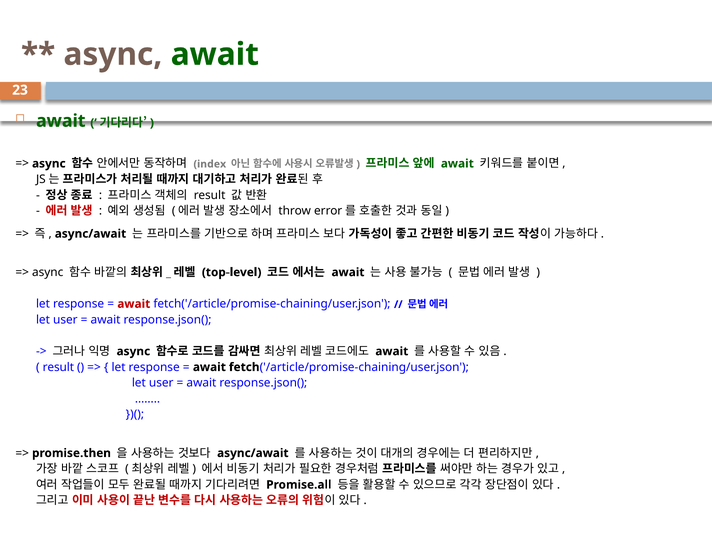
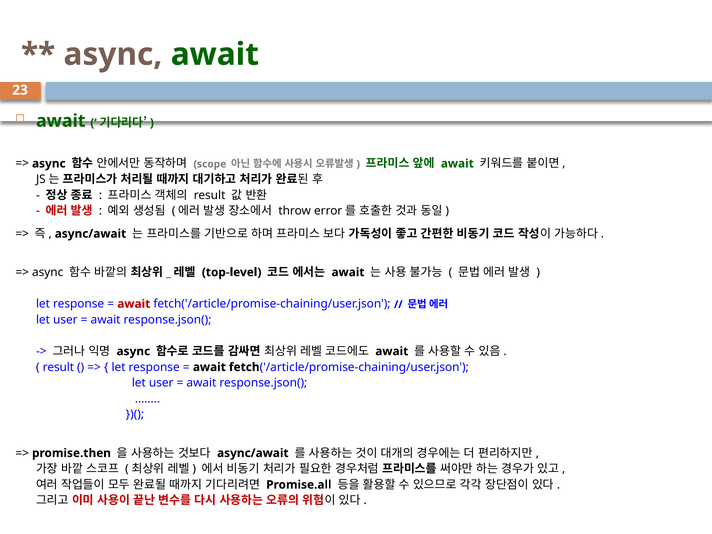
index: index -> scope
